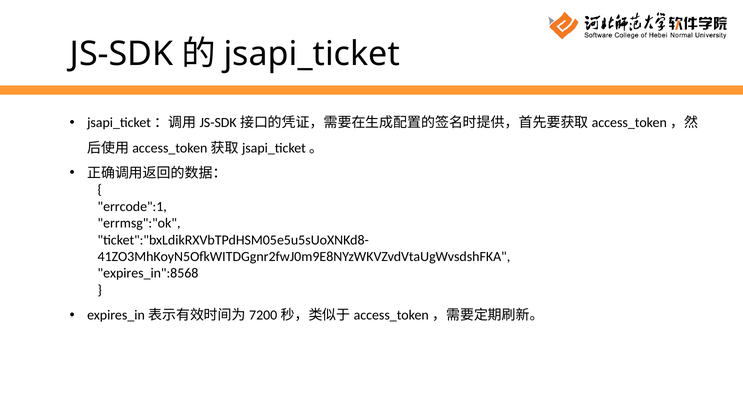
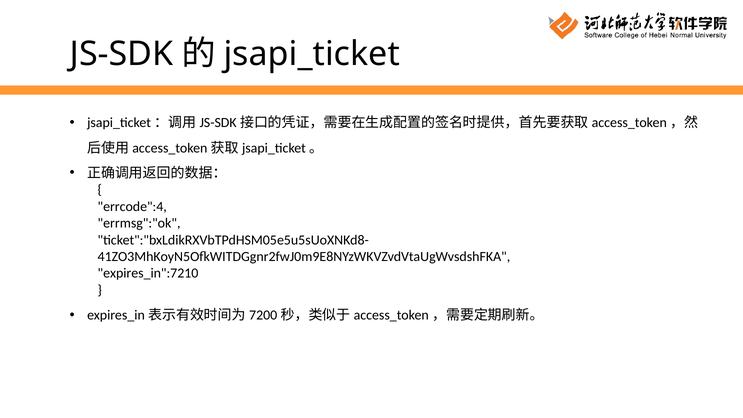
errcode":1: errcode":1 -> errcode":4
expires_in":8568: expires_in":8568 -> expires_in":7210
